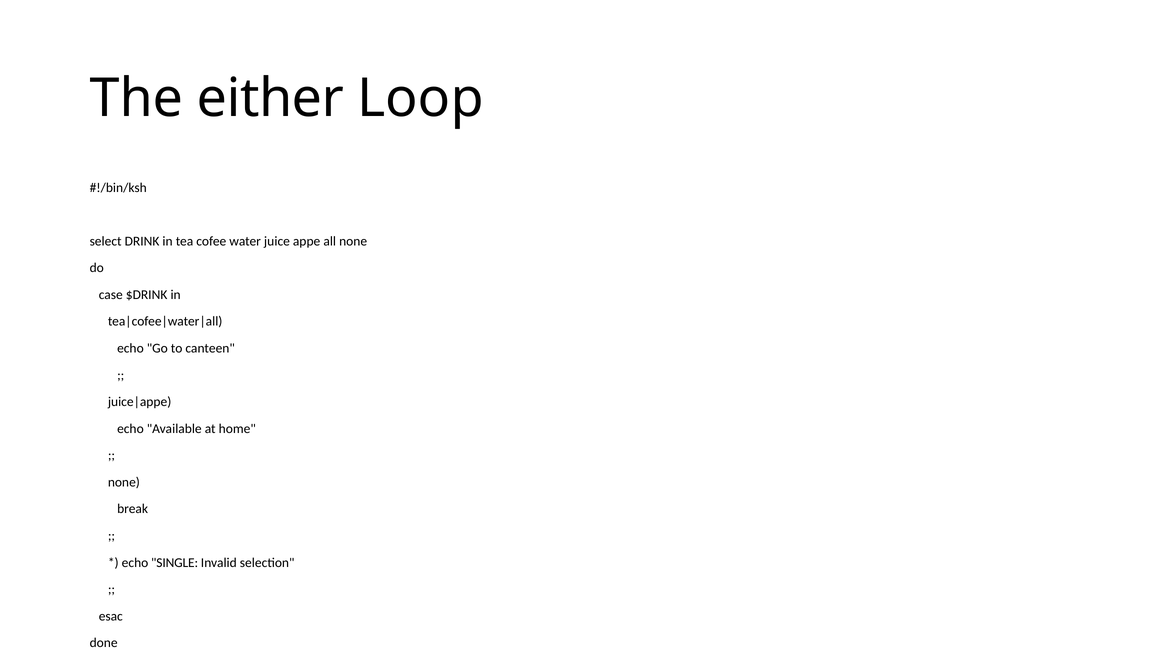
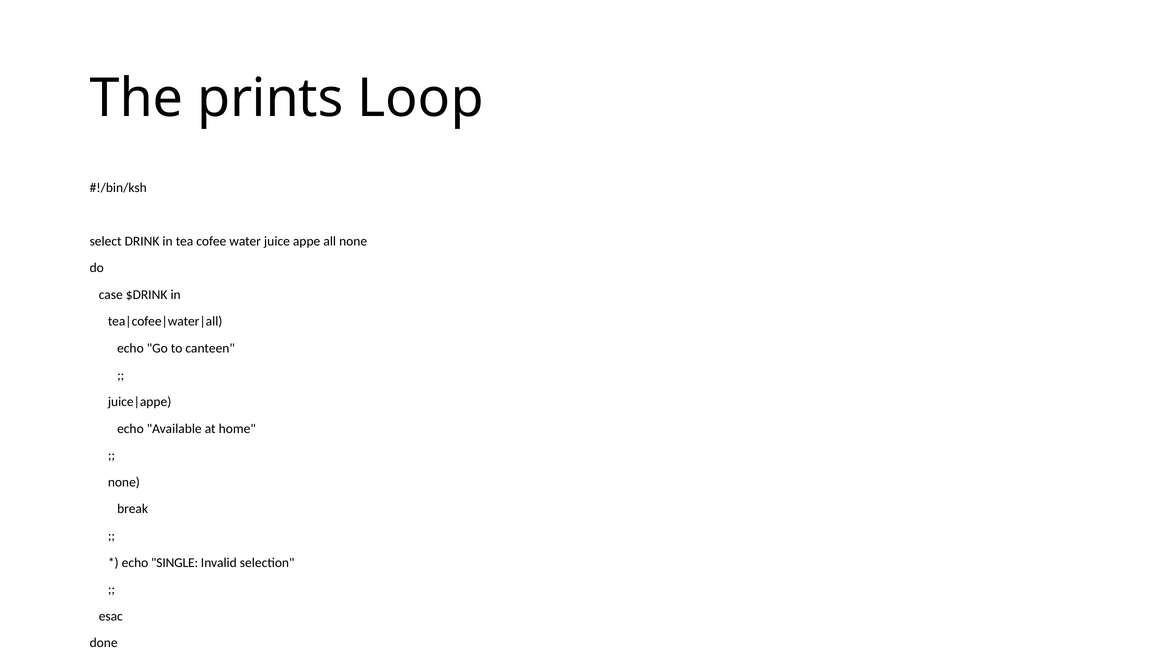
either: either -> prints
